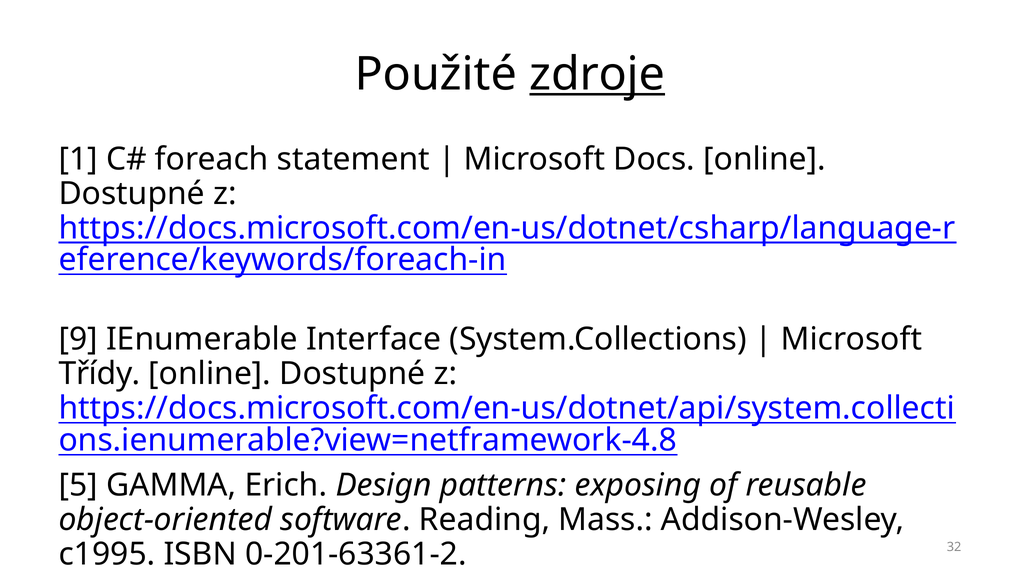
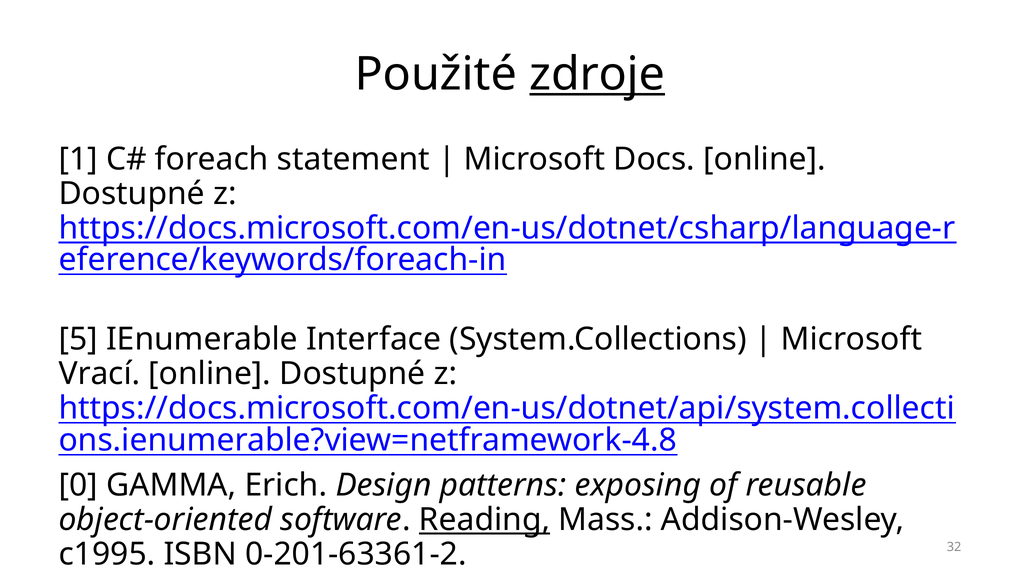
9: 9 -> 5
Třídy: Třídy -> Vrací
5: 5 -> 0
Reading underline: none -> present
